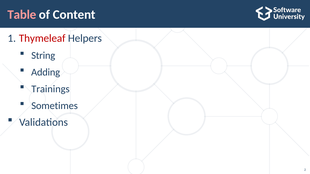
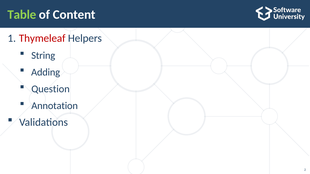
Table colour: pink -> light green
Trainings: Trainings -> Question
Sometimes: Sometimes -> Annotation
